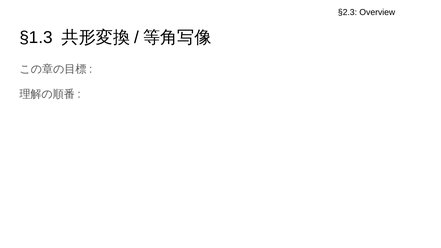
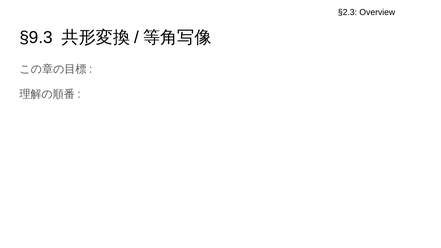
§1.3: §1.3 -> §9.3
